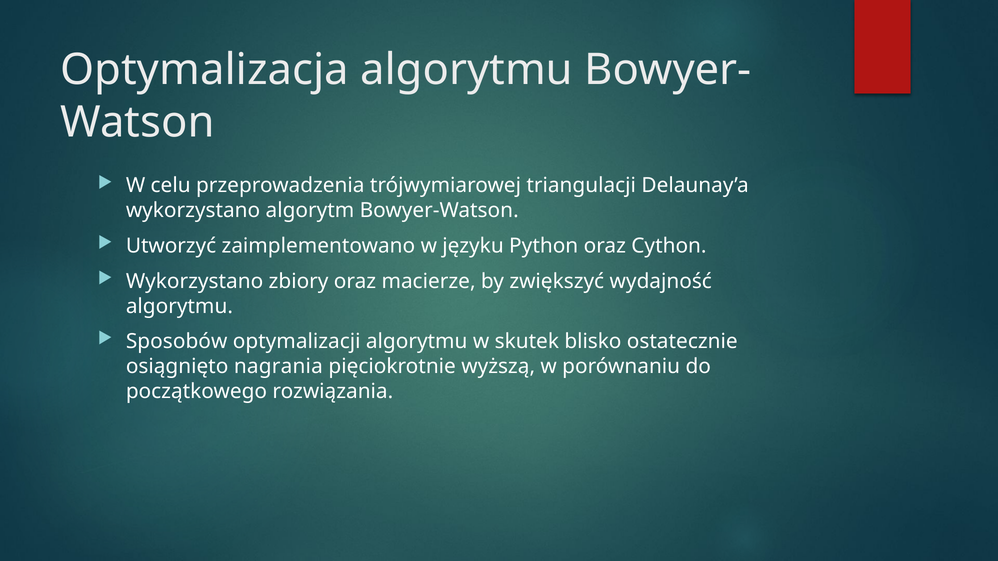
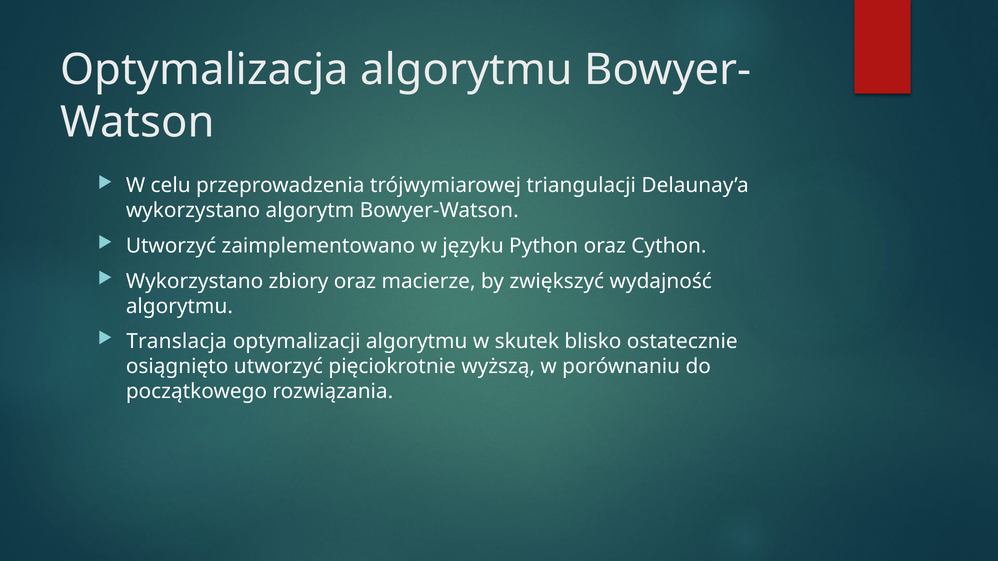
Sposobów: Sposobów -> Translacja
osiągnięto nagrania: nagrania -> utworzyć
